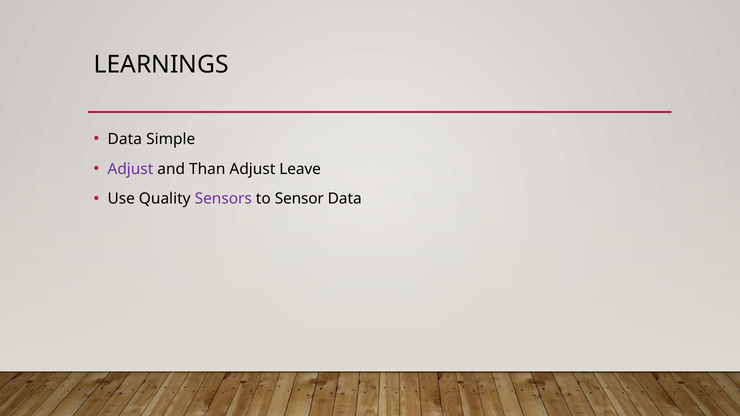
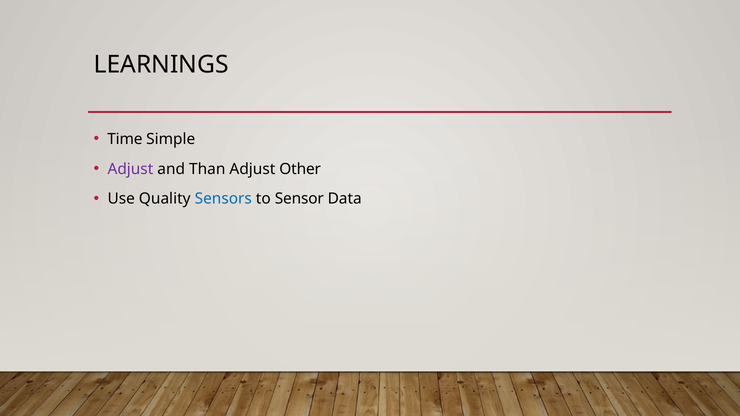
Data at (125, 139): Data -> Time
Leave: Leave -> Other
Sensors colour: purple -> blue
